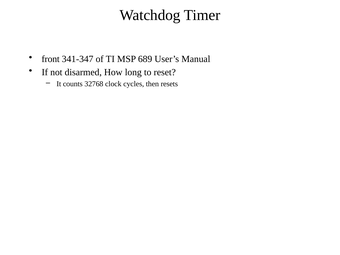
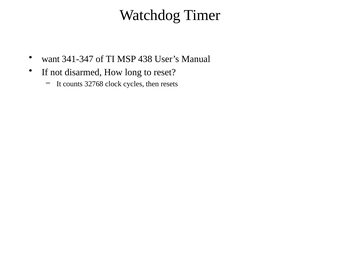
front: front -> want
689: 689 -> 438
